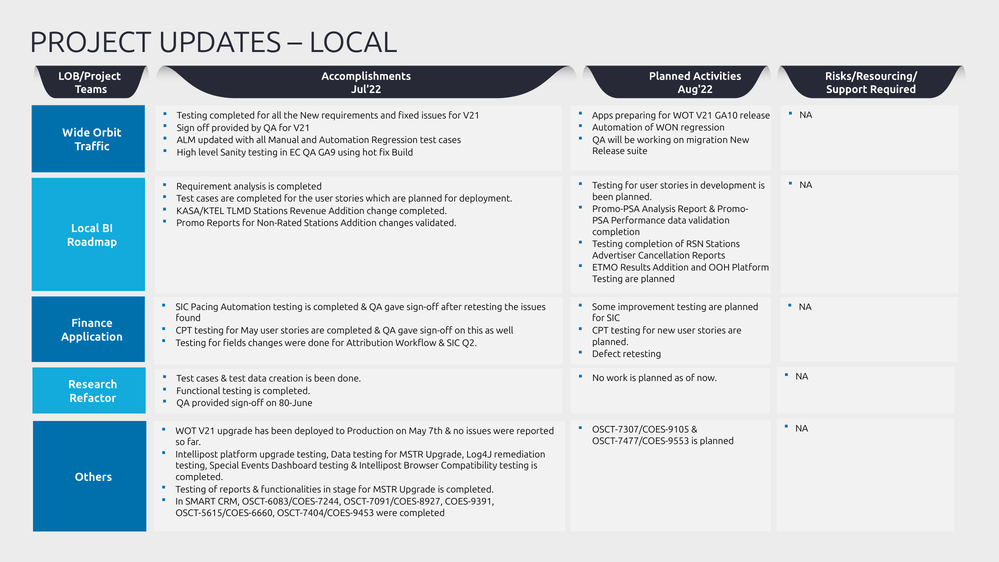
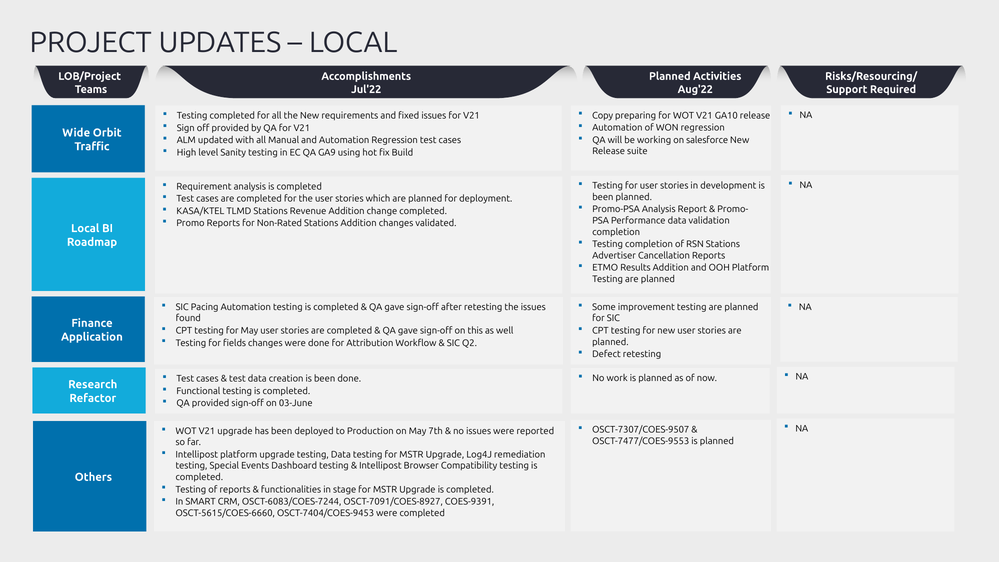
Apps: Apps -> Copy
migration: migration -> salesforce
80-June: 80-June -> 03-June
OSCT-7307/COES-9105: OSCT-7307/COES-9105 -> OSCT-7307/COES-9507
